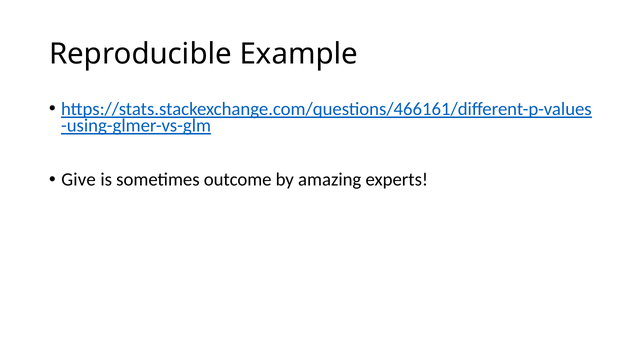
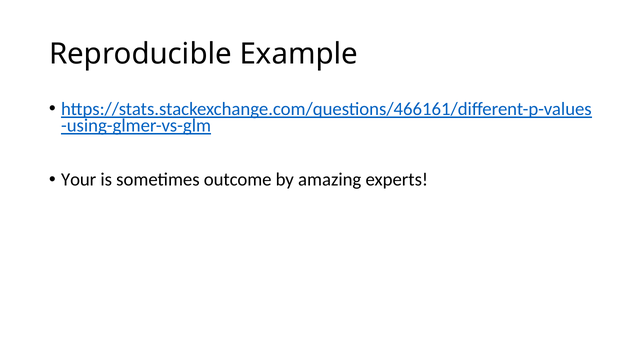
Give: Give -> Your
